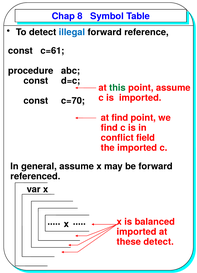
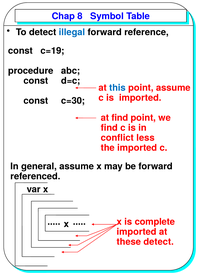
c=61: c=61 -> c=19
this colour: green -> blue
c=70: c=70 -> c=30
field: field -> less
balanced: balanced -> complete
